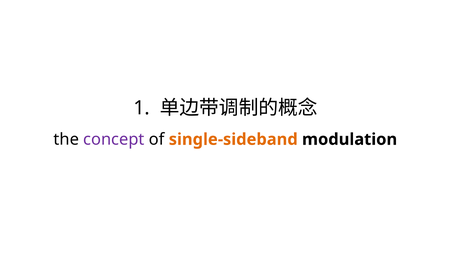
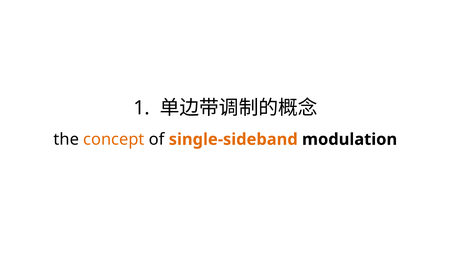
concept colour: purple -> orange
